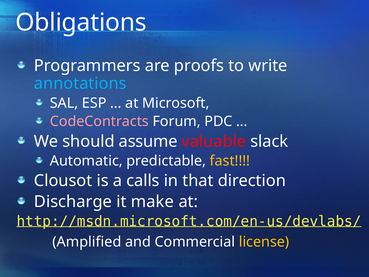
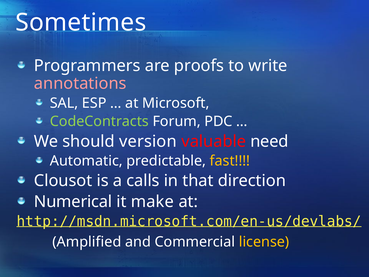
Obligations: Obligations -> Sometimes
annotations colour: light blue -> pink
CodeContracts colour: pink -> light green
assume: assume -> version
slack: slack -> need
Discharge: Discharge -> Numerical
